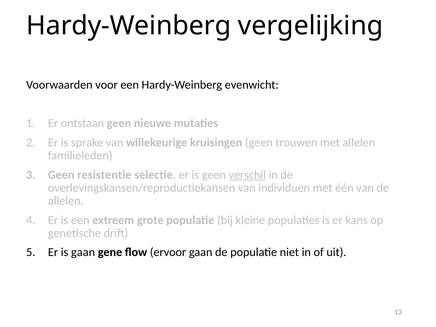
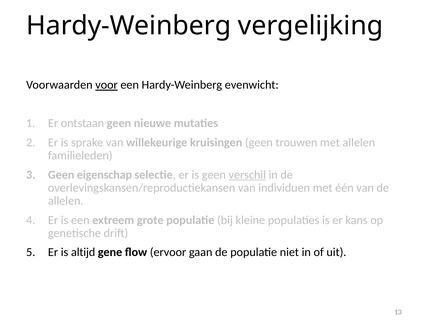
voor underline: none -> present
resistentie: resistentie -> eigenschap
is gaan: gaan -> altijd
